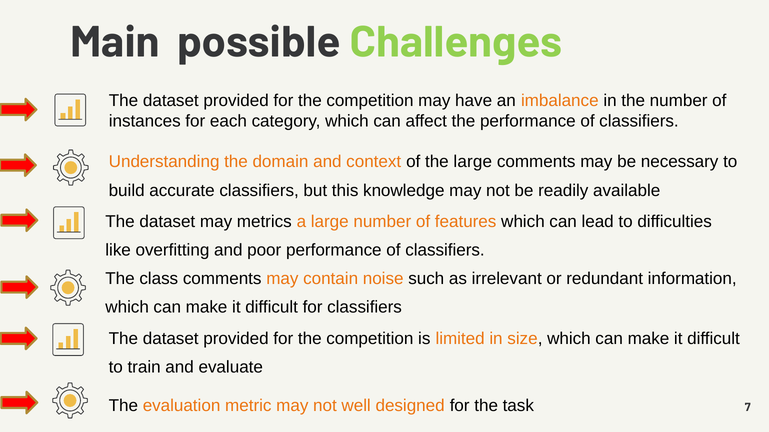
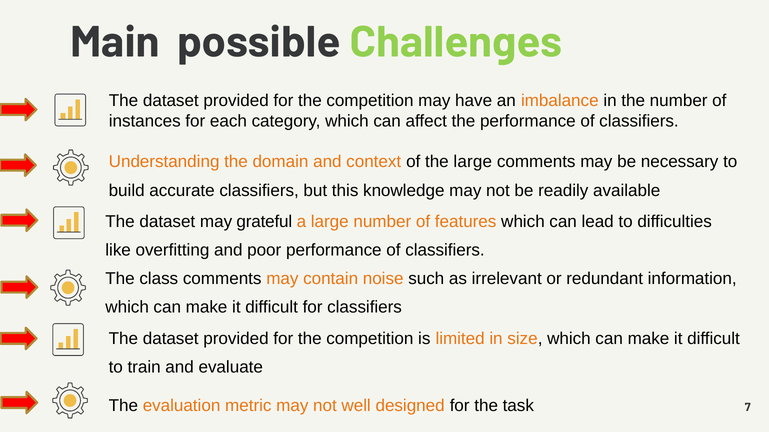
metrics: metrics -> grateful
